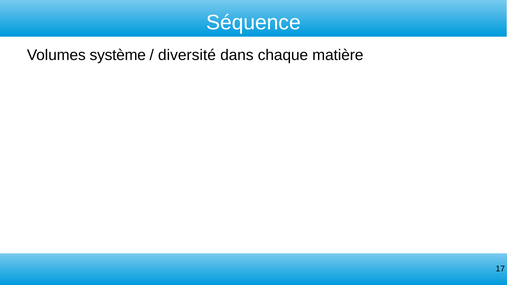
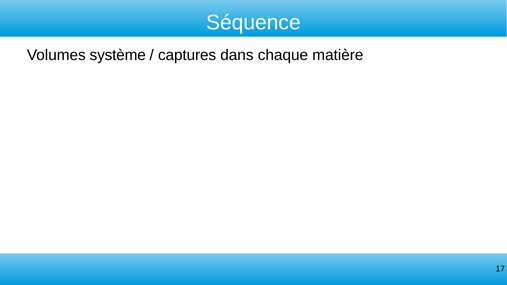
diversité: diversité -> captures
